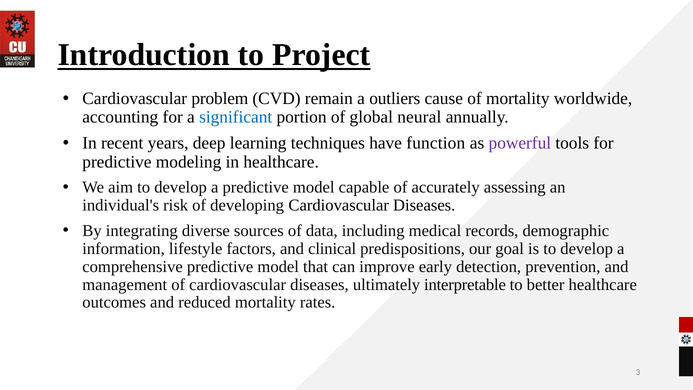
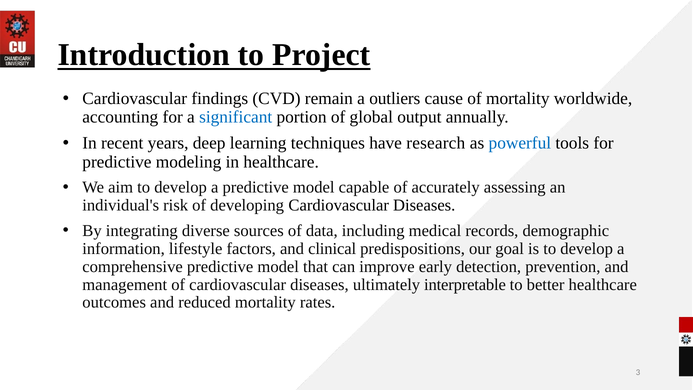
problem: problem -> findings
neural: neural -> output
function: function -> research
powerful colour: purple -> blue
